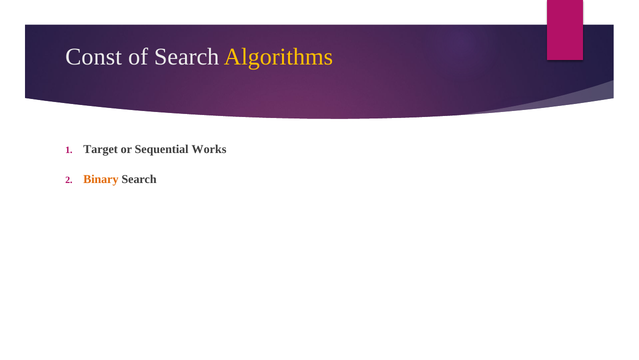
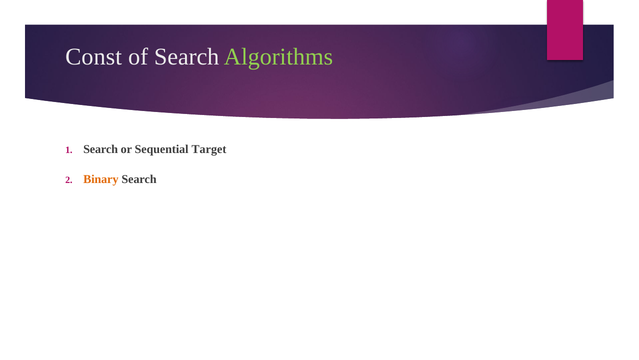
Algorithms colour: yellow -> light green
Target at (101, 149): Target -> Search
Works: Works -> Target
